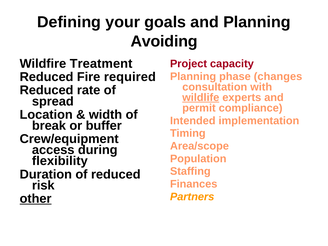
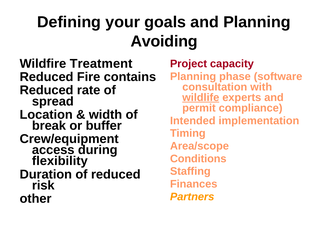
required: required -> contains
changes: changes -> software
Population: Population -> Conditions
other underline: present -> none
